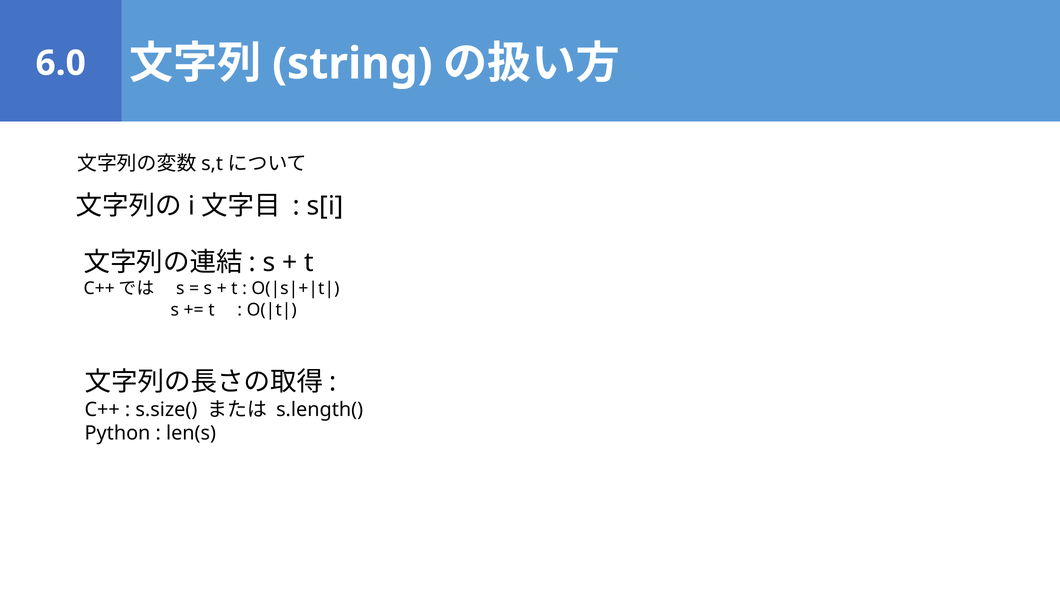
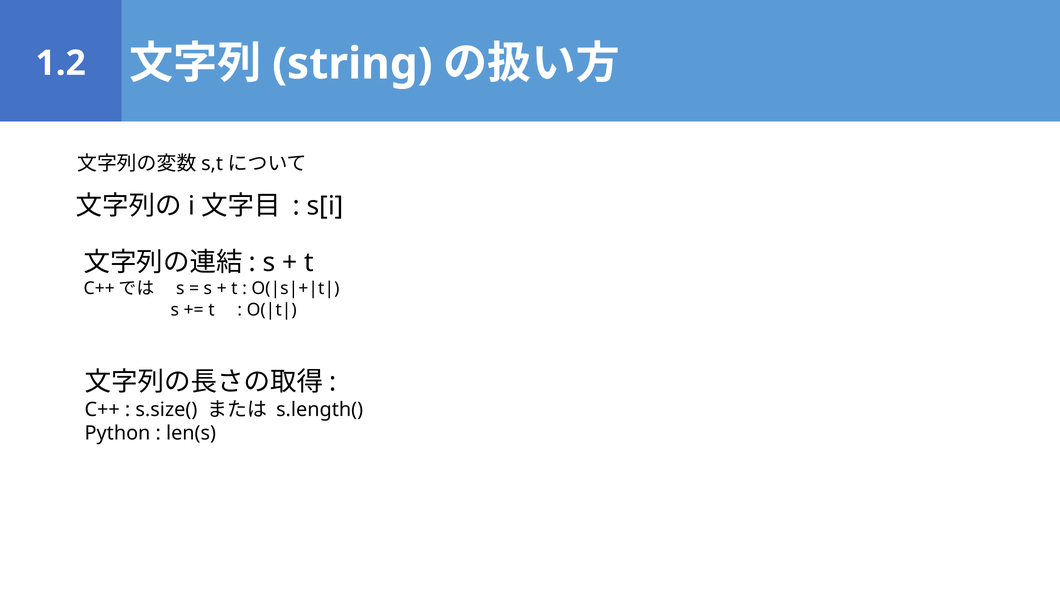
6.0: 6.0 -> 1.2
